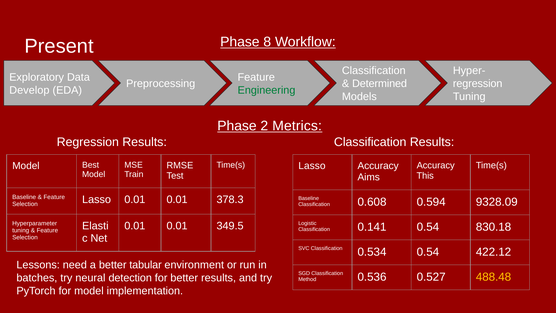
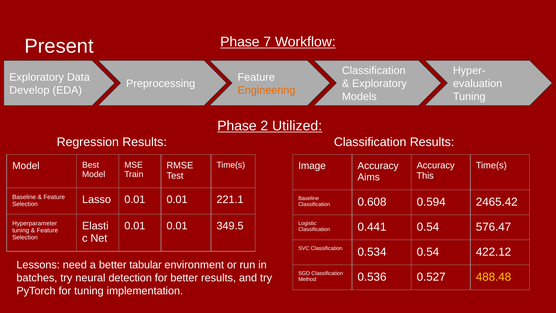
8: 8 -> 7
Determined at (380, 84): Determined -> Exploratory
regression at (478, 84): regression -> evaluation
Engineering colour: green -> orange
Metrics: Metrics -> Utilized
Lasso at (312, 166): Lasso -> Image
378.3: 378.3 -> 221.1
9328.09: 9328.09 -> 2465.42
0.141: 0.141 -> 0.441
830.18: 830.18 -> 576.47
for model: model -> tuning
